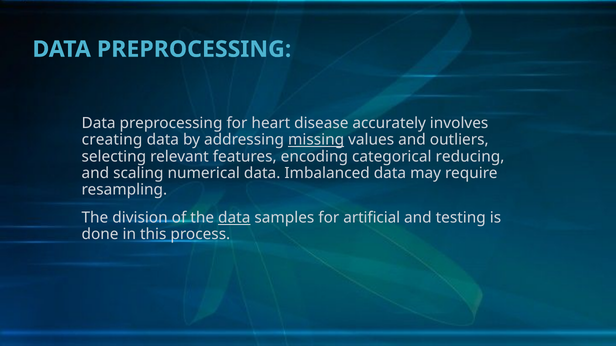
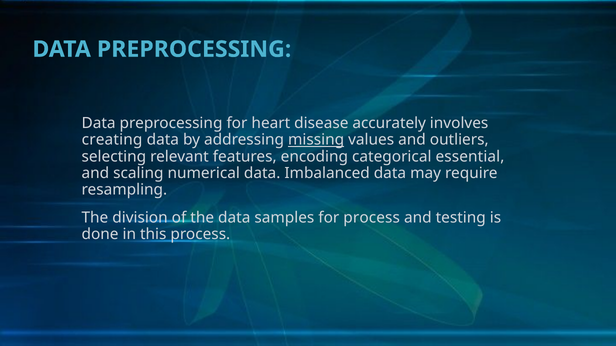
reducing: reducing -> essential
data at (234, 218) underline: present -> none
for artificial: artificial -> process
